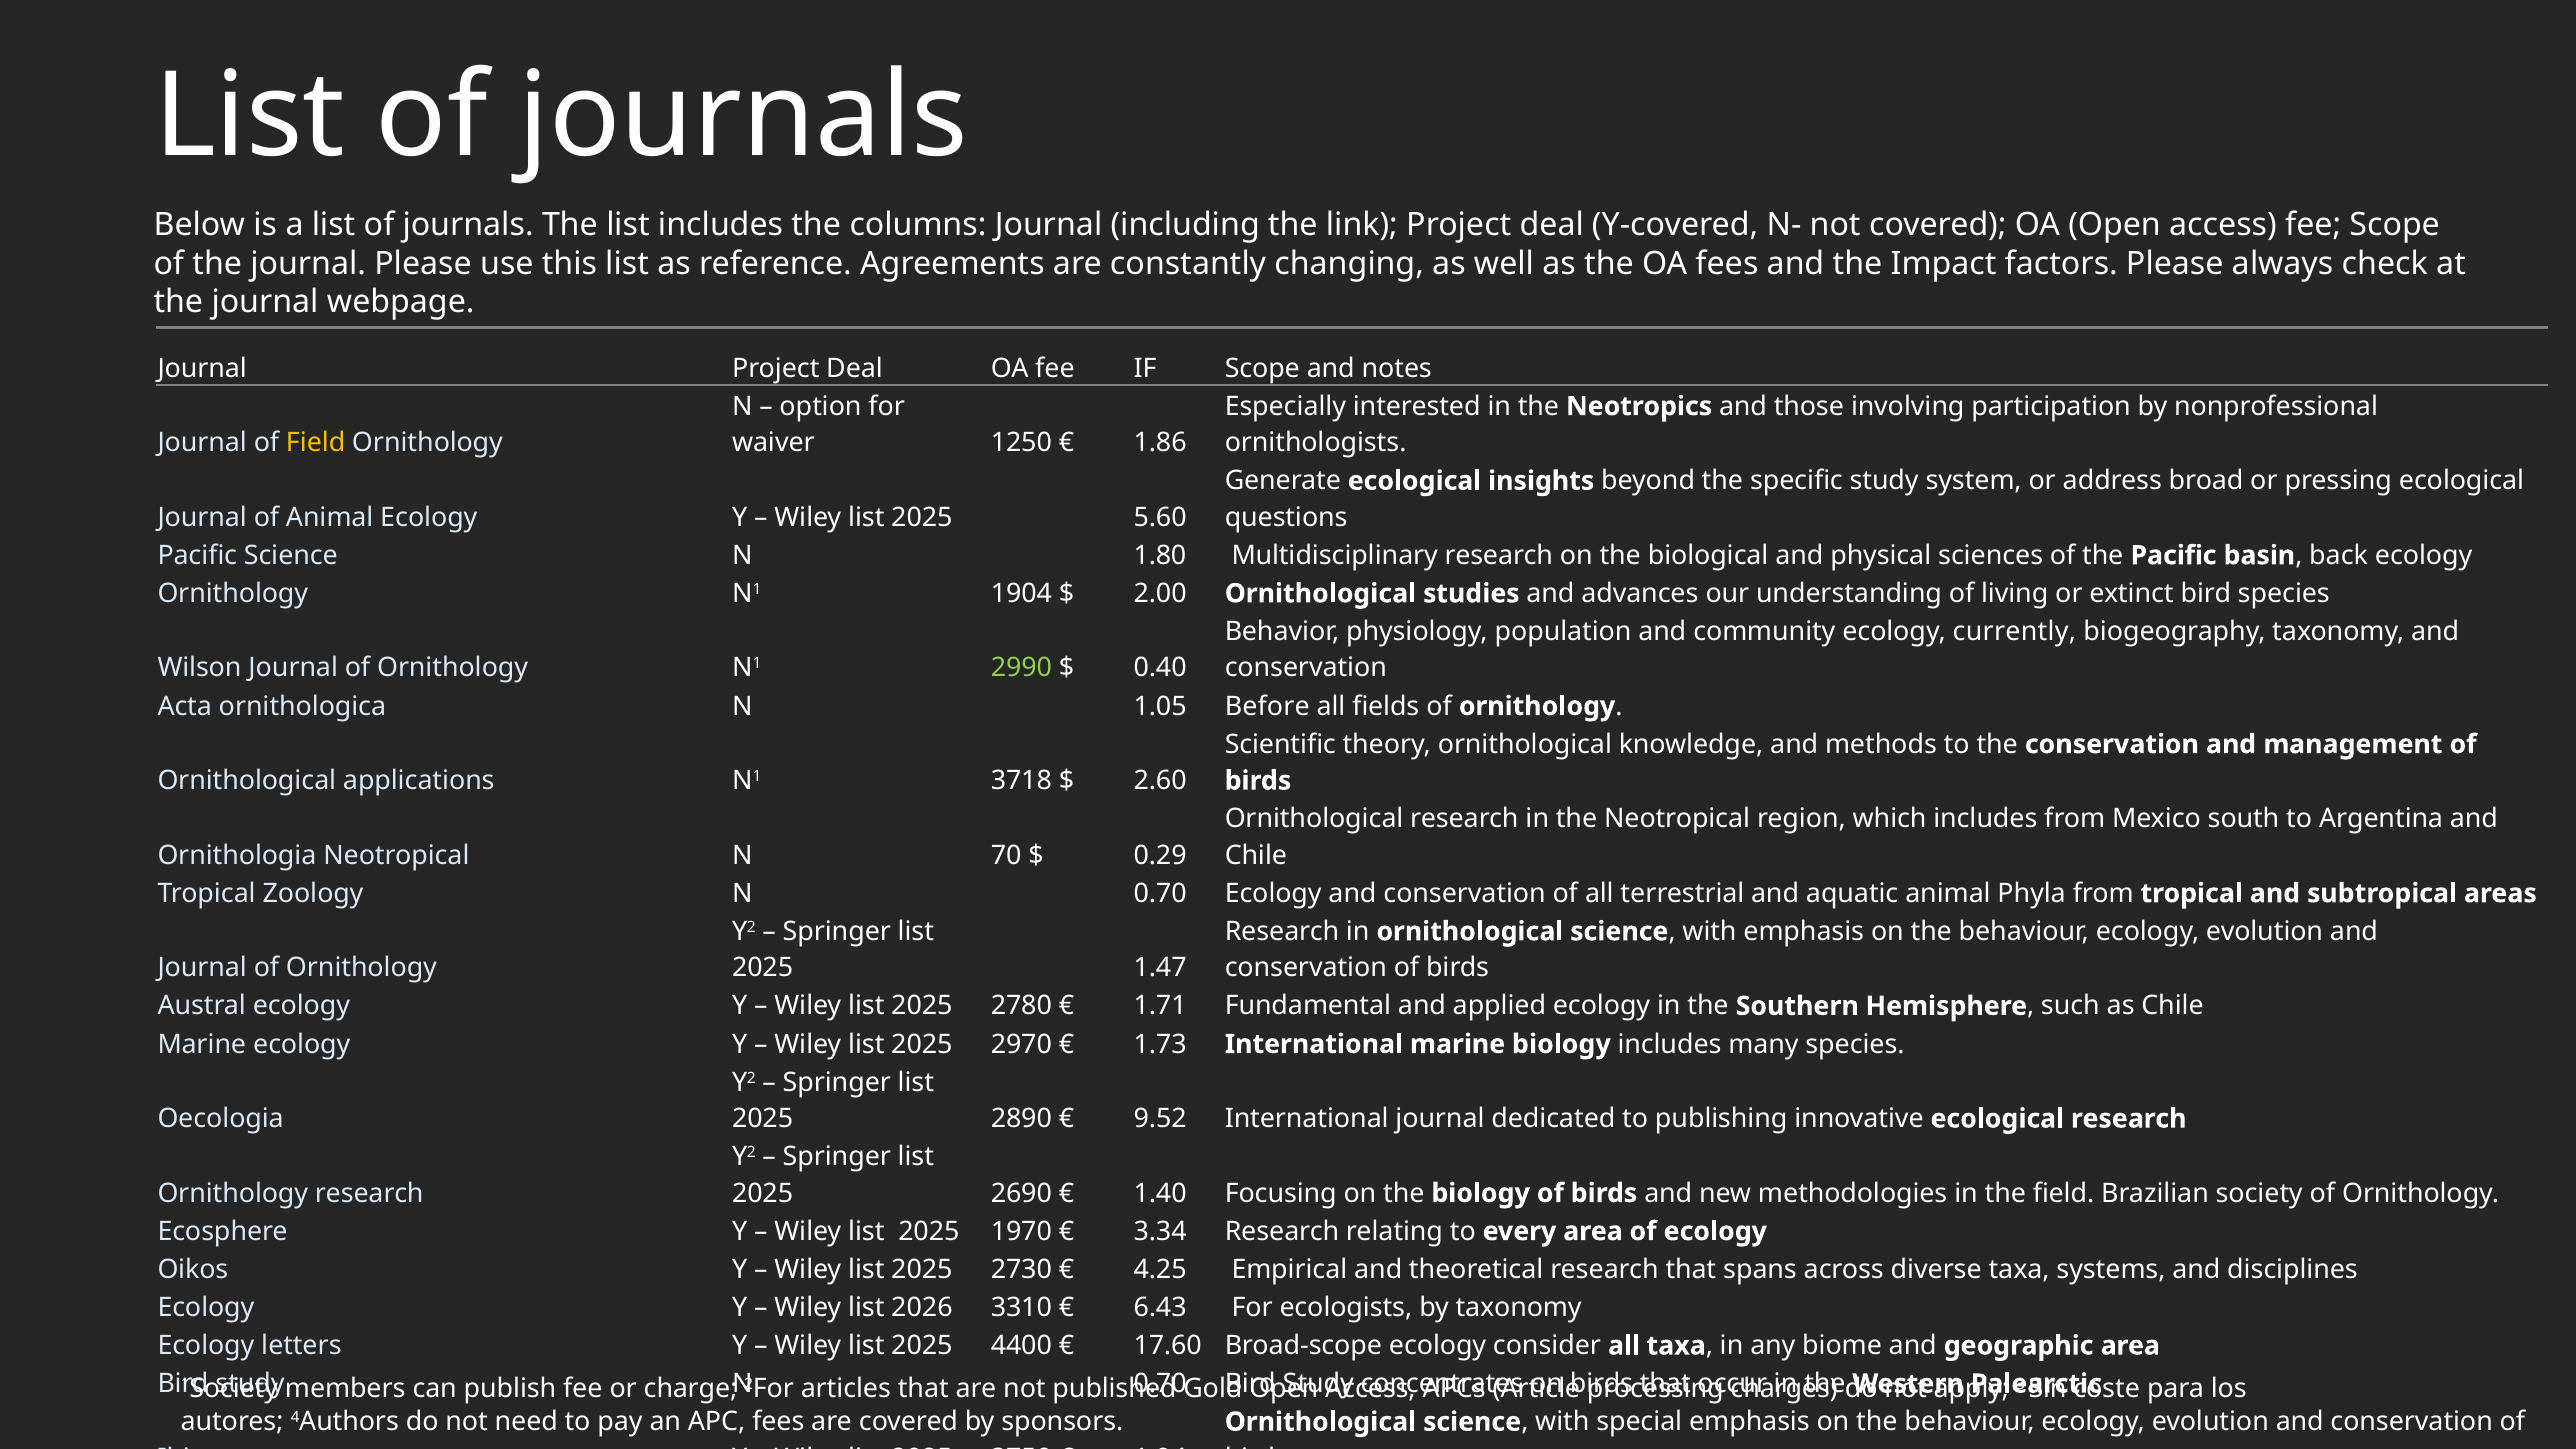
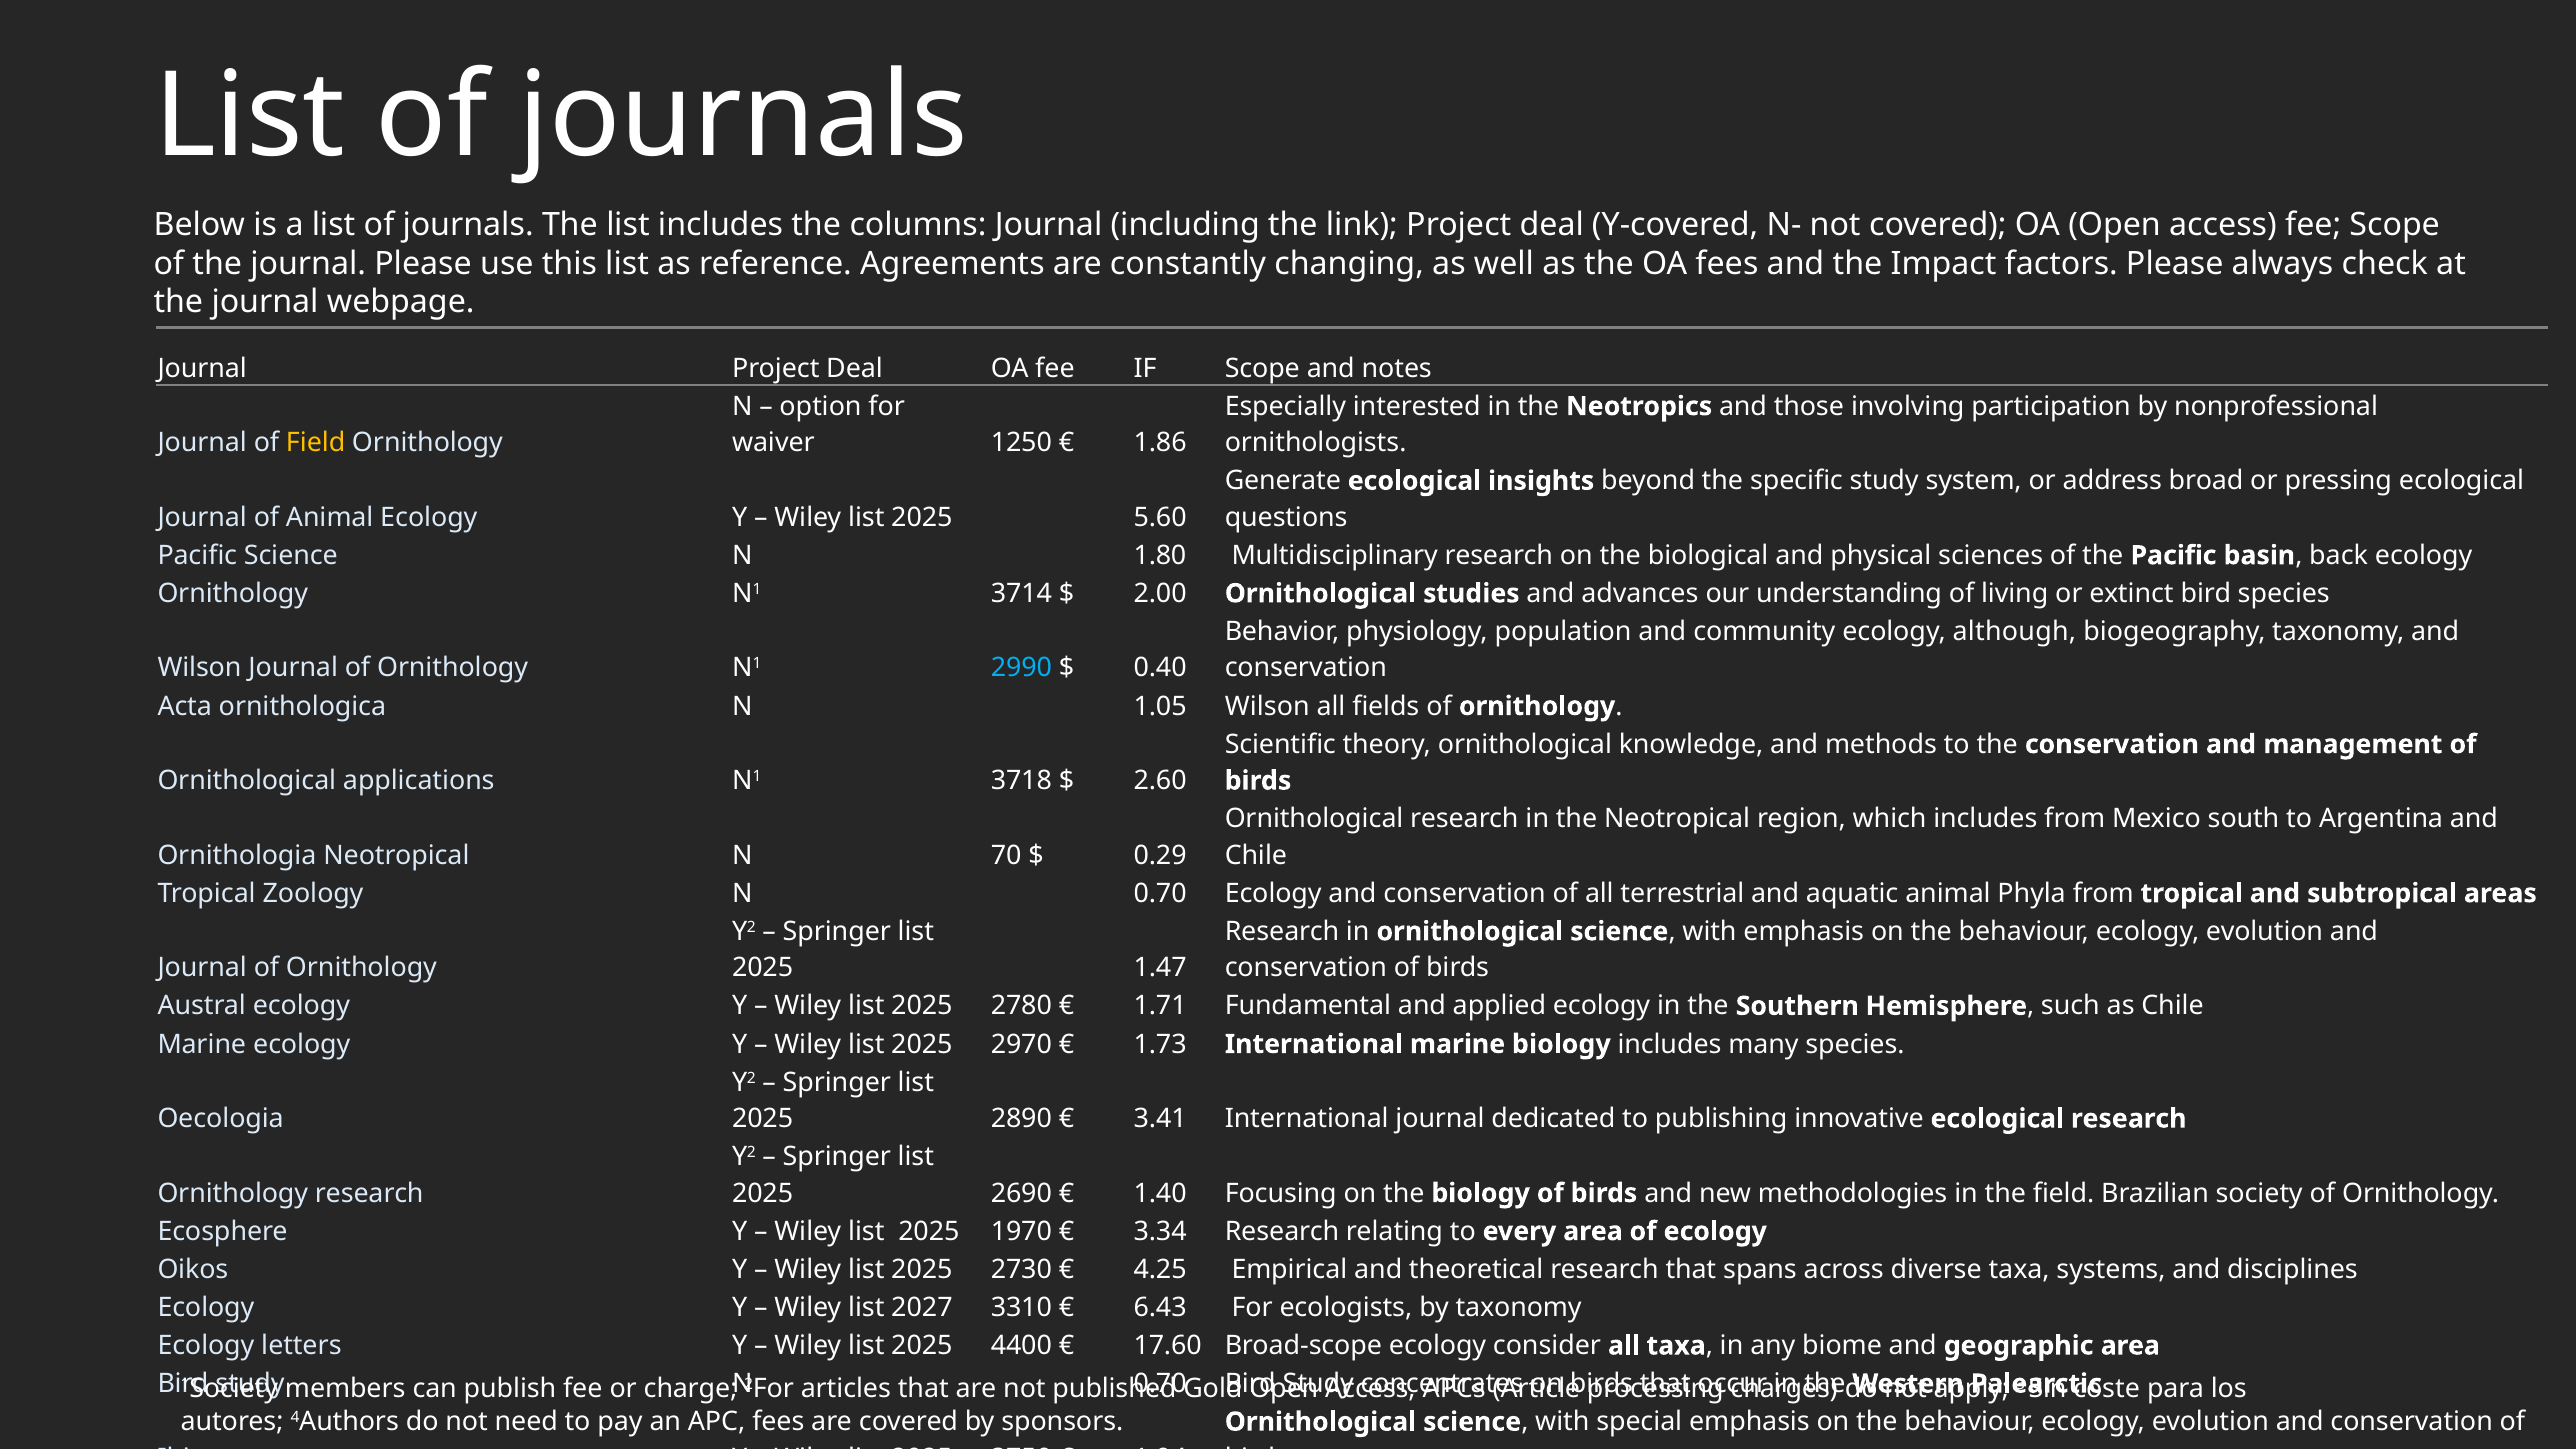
1904: 1904 -> 3714
currently: currently -> although
2990 colour: light green -> light blue
1.05 Before: Before -> Wilson
9.52: 9.52 -> 3.41
2026: 2026 -> 2027
